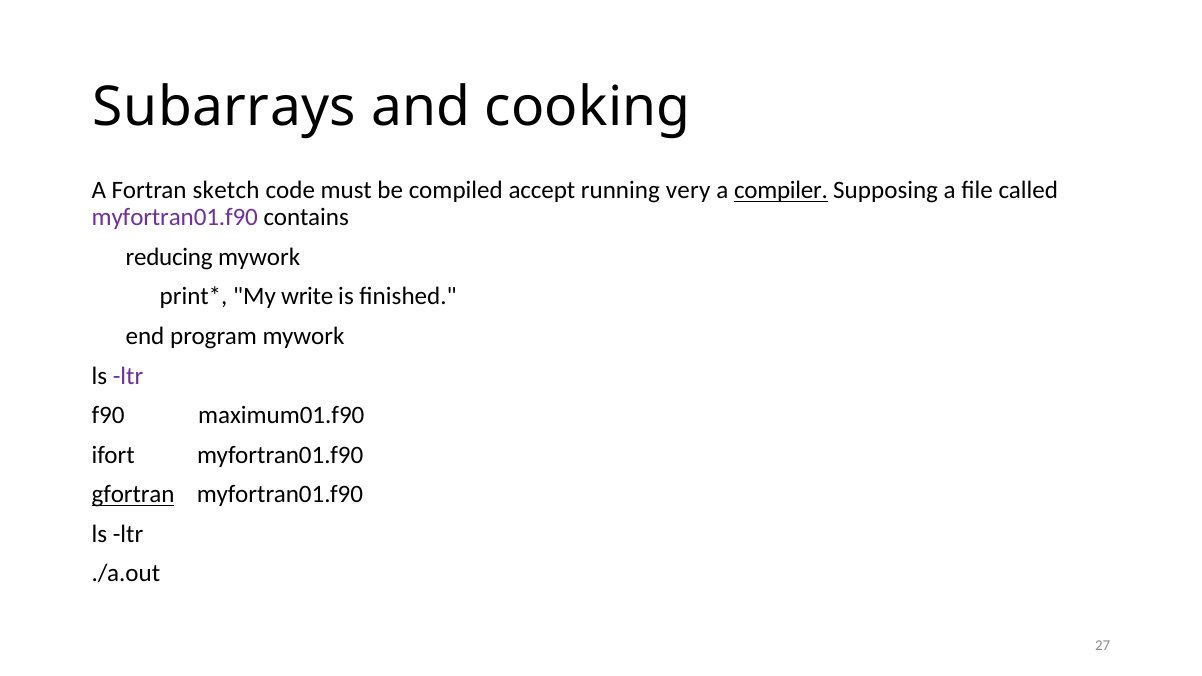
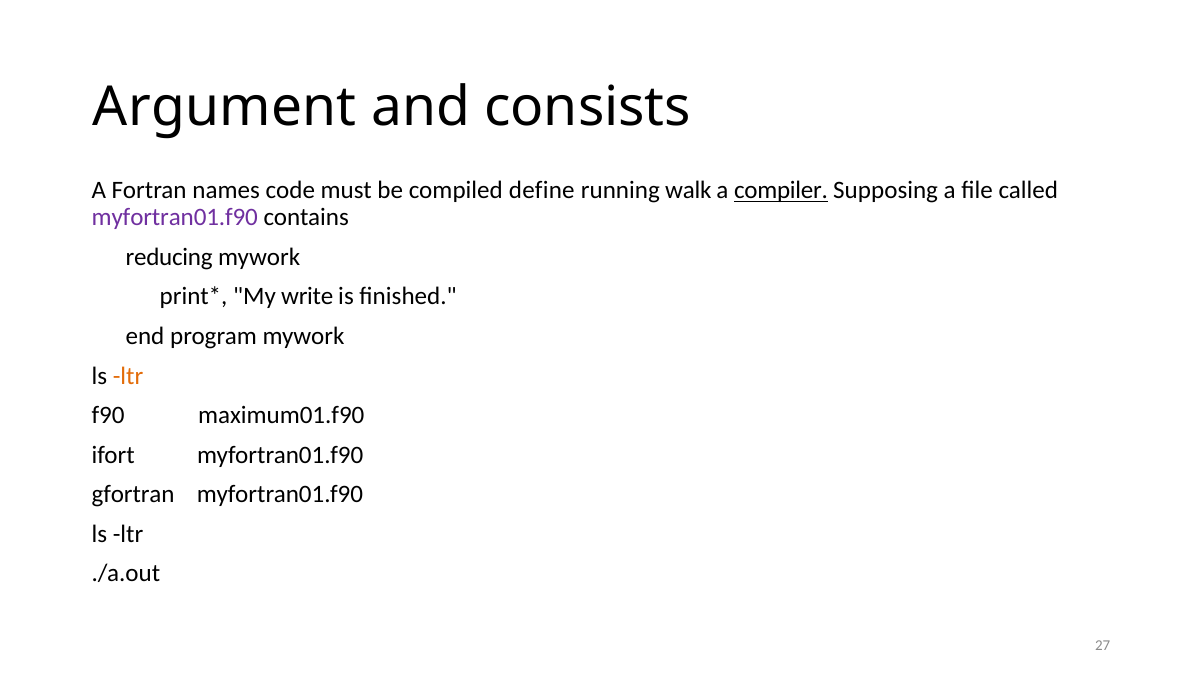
Subarrays: Subarrays -> Argument
cooking: cooking -> consists
sketch: sketch -> names
accept: accept -> define
very: very -> walk
ltr at (128, 376) colour: purple -> orange
gfortran underline: present -> none
